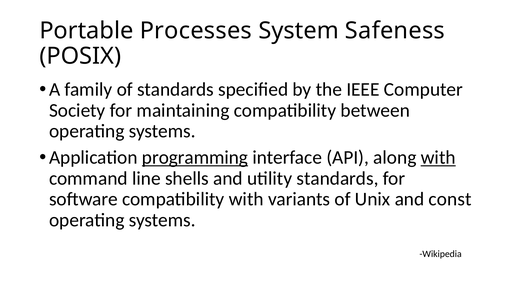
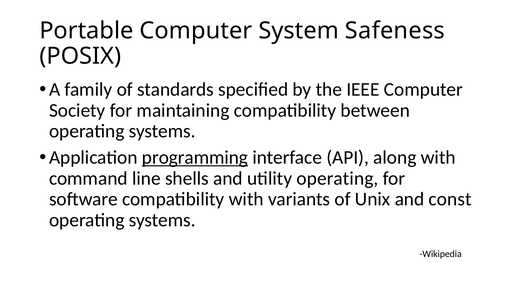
Portable Processes: Processes -> Computer
with at (438, 158) underline: present -> none
utility standards: standards -> operating
